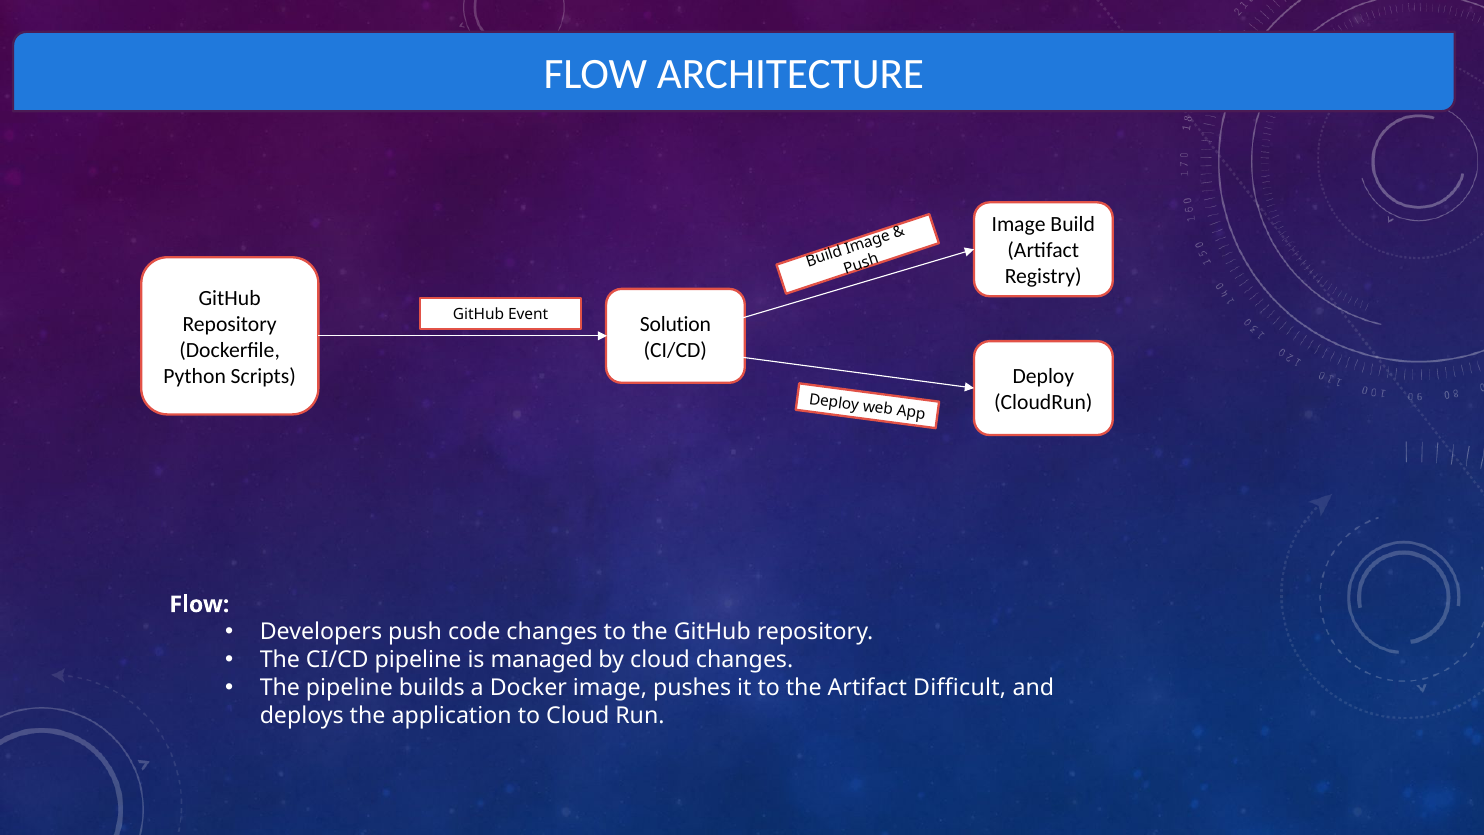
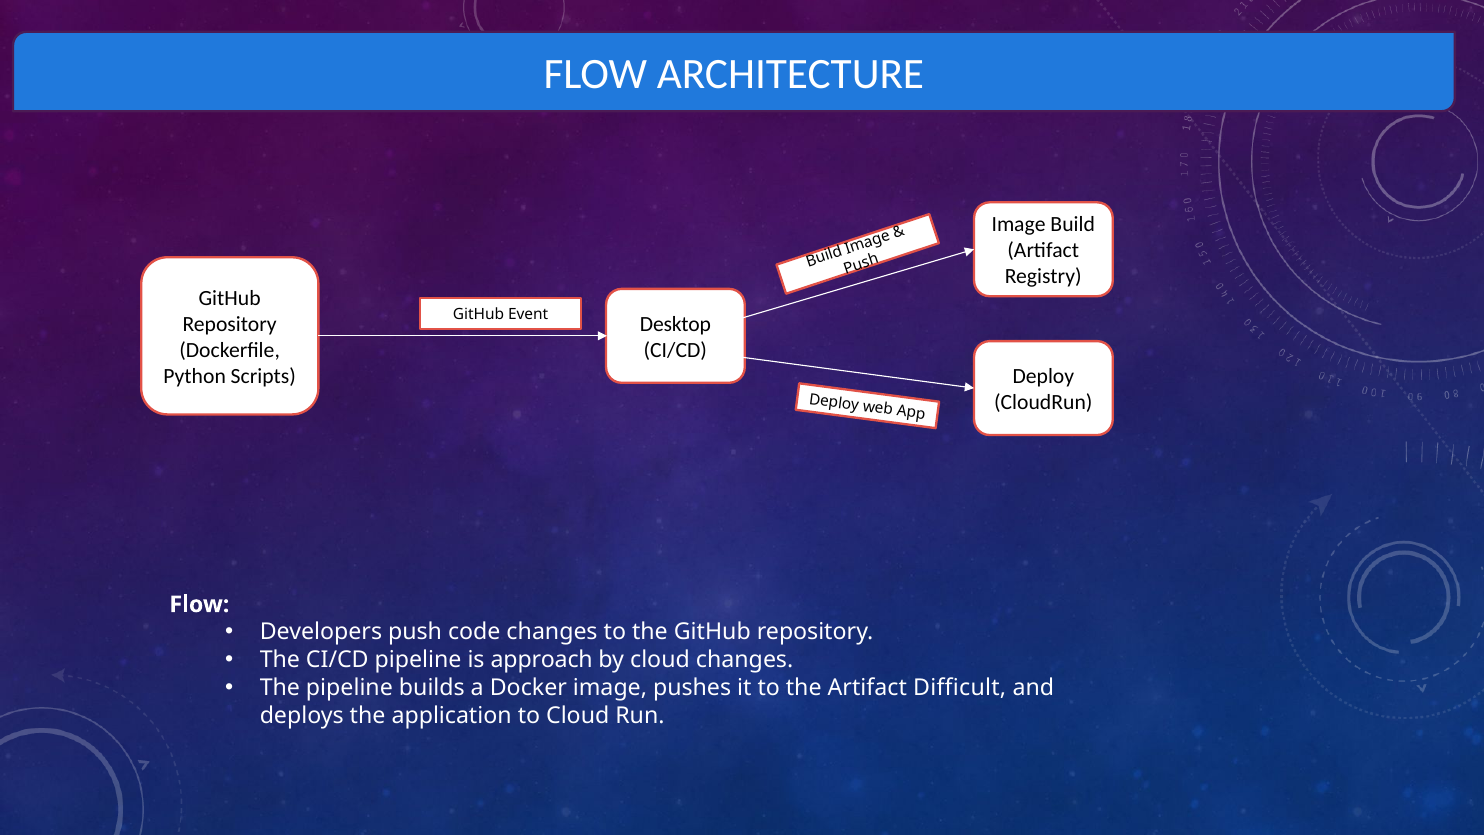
Solution: Solution -> Desktop
managed: managed -> approach
